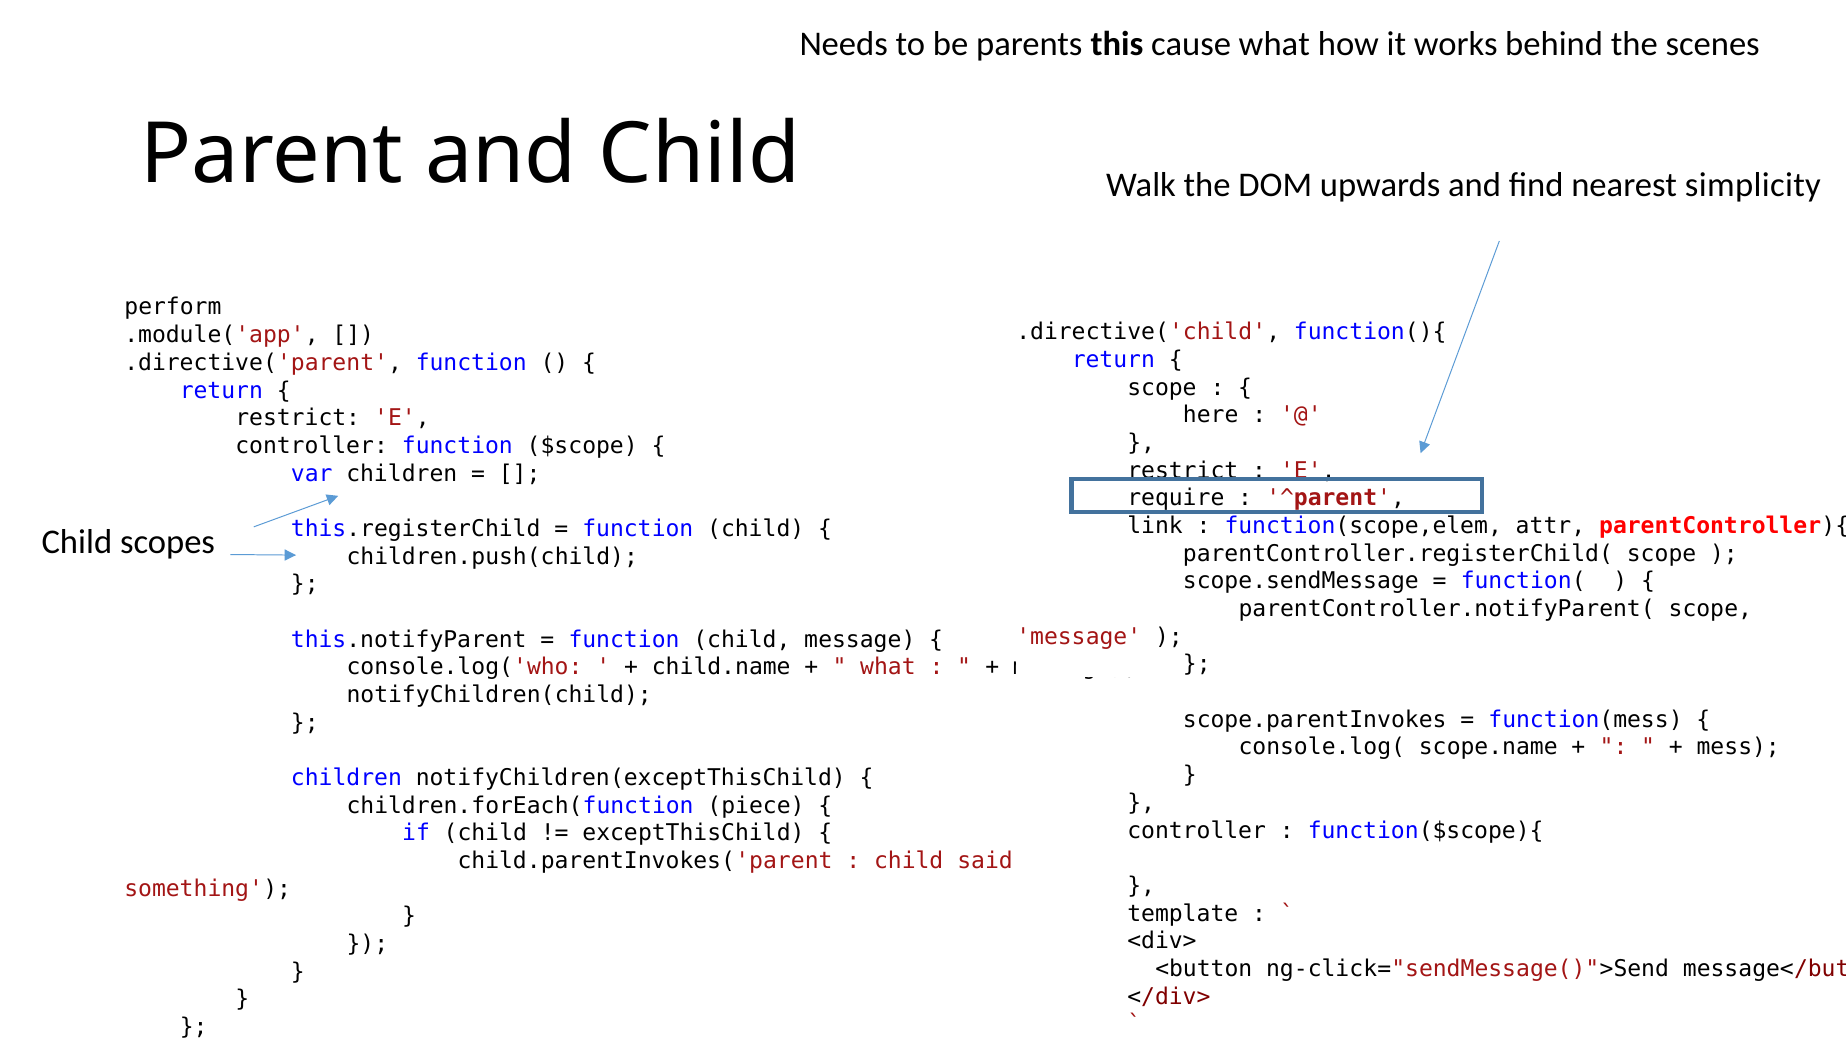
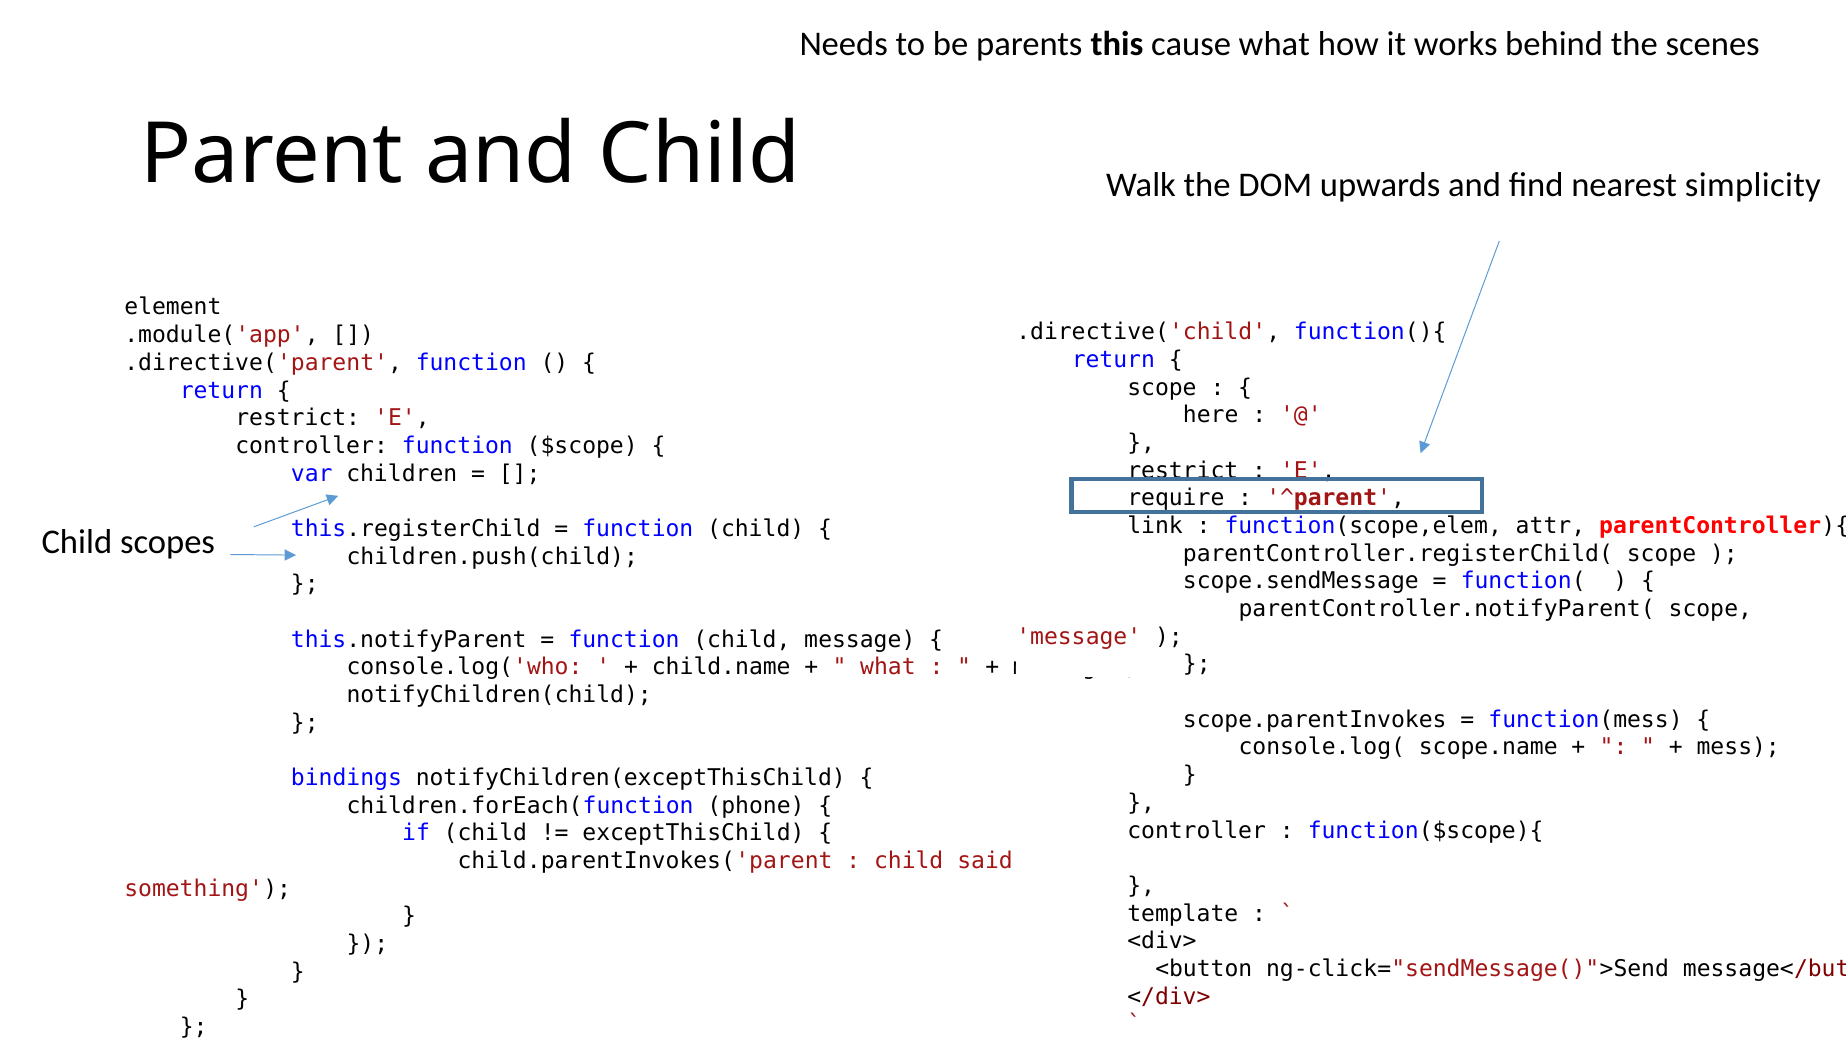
perform: perform -> element
children at (346, 778): children -> bindings
piece: piece -> phone
